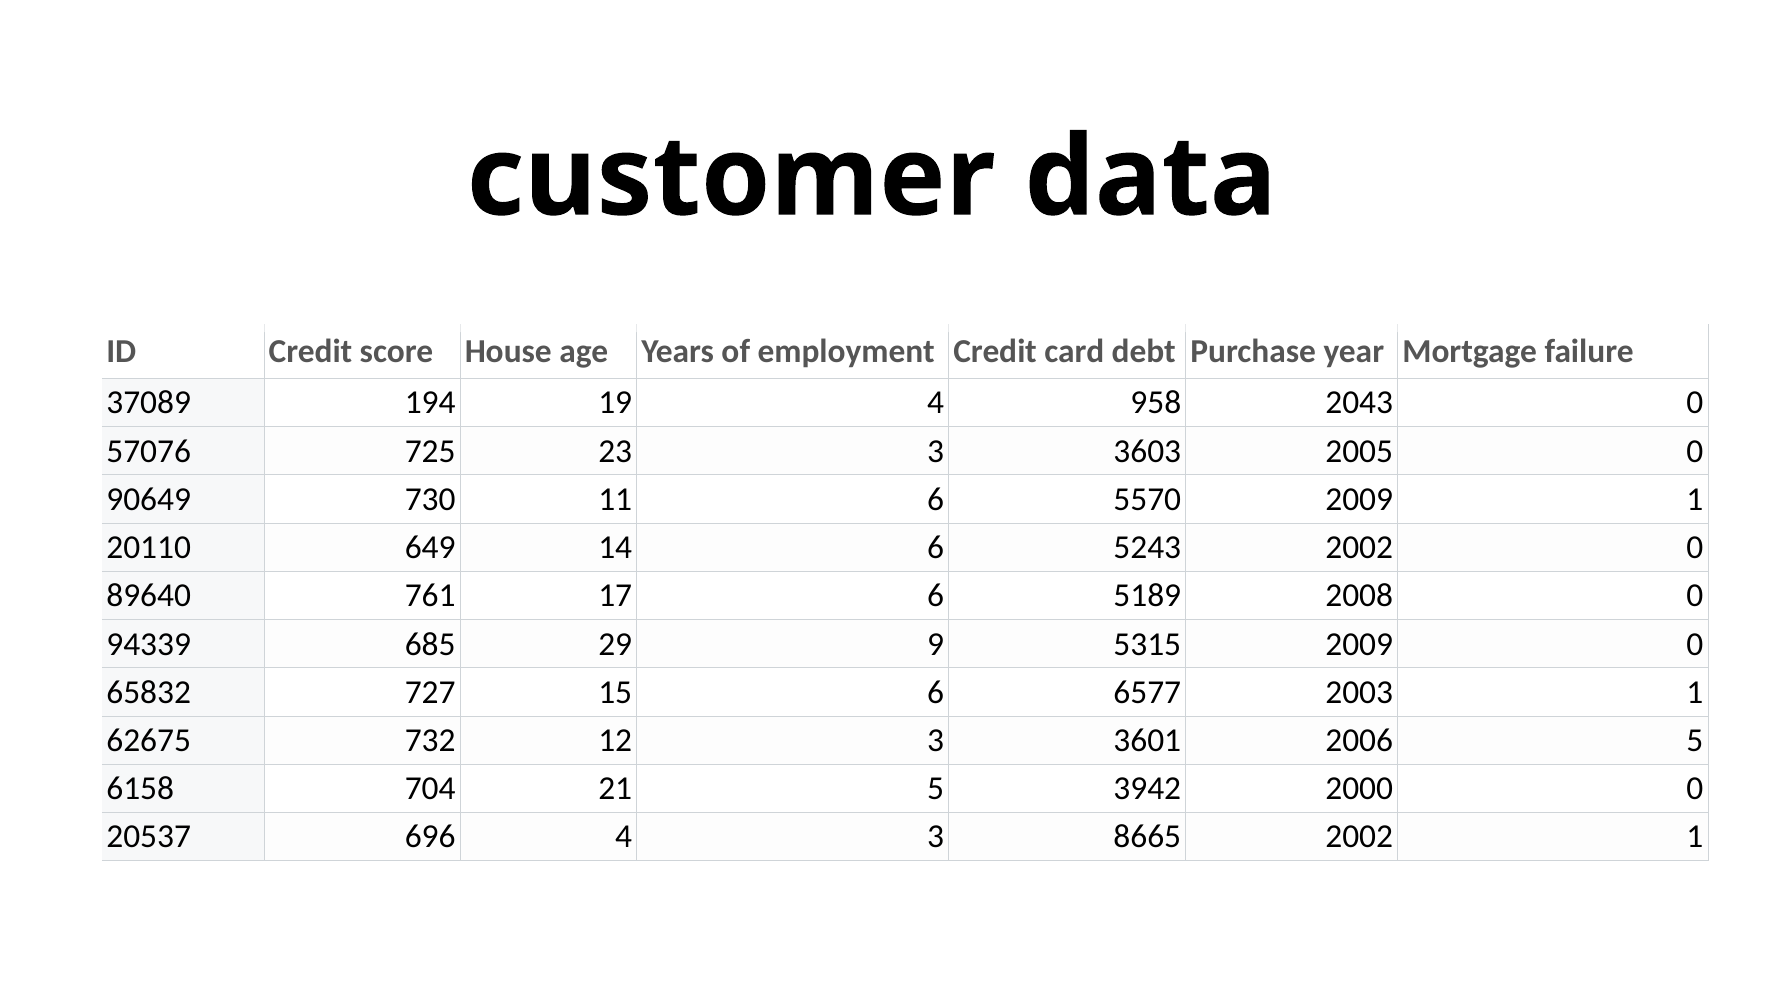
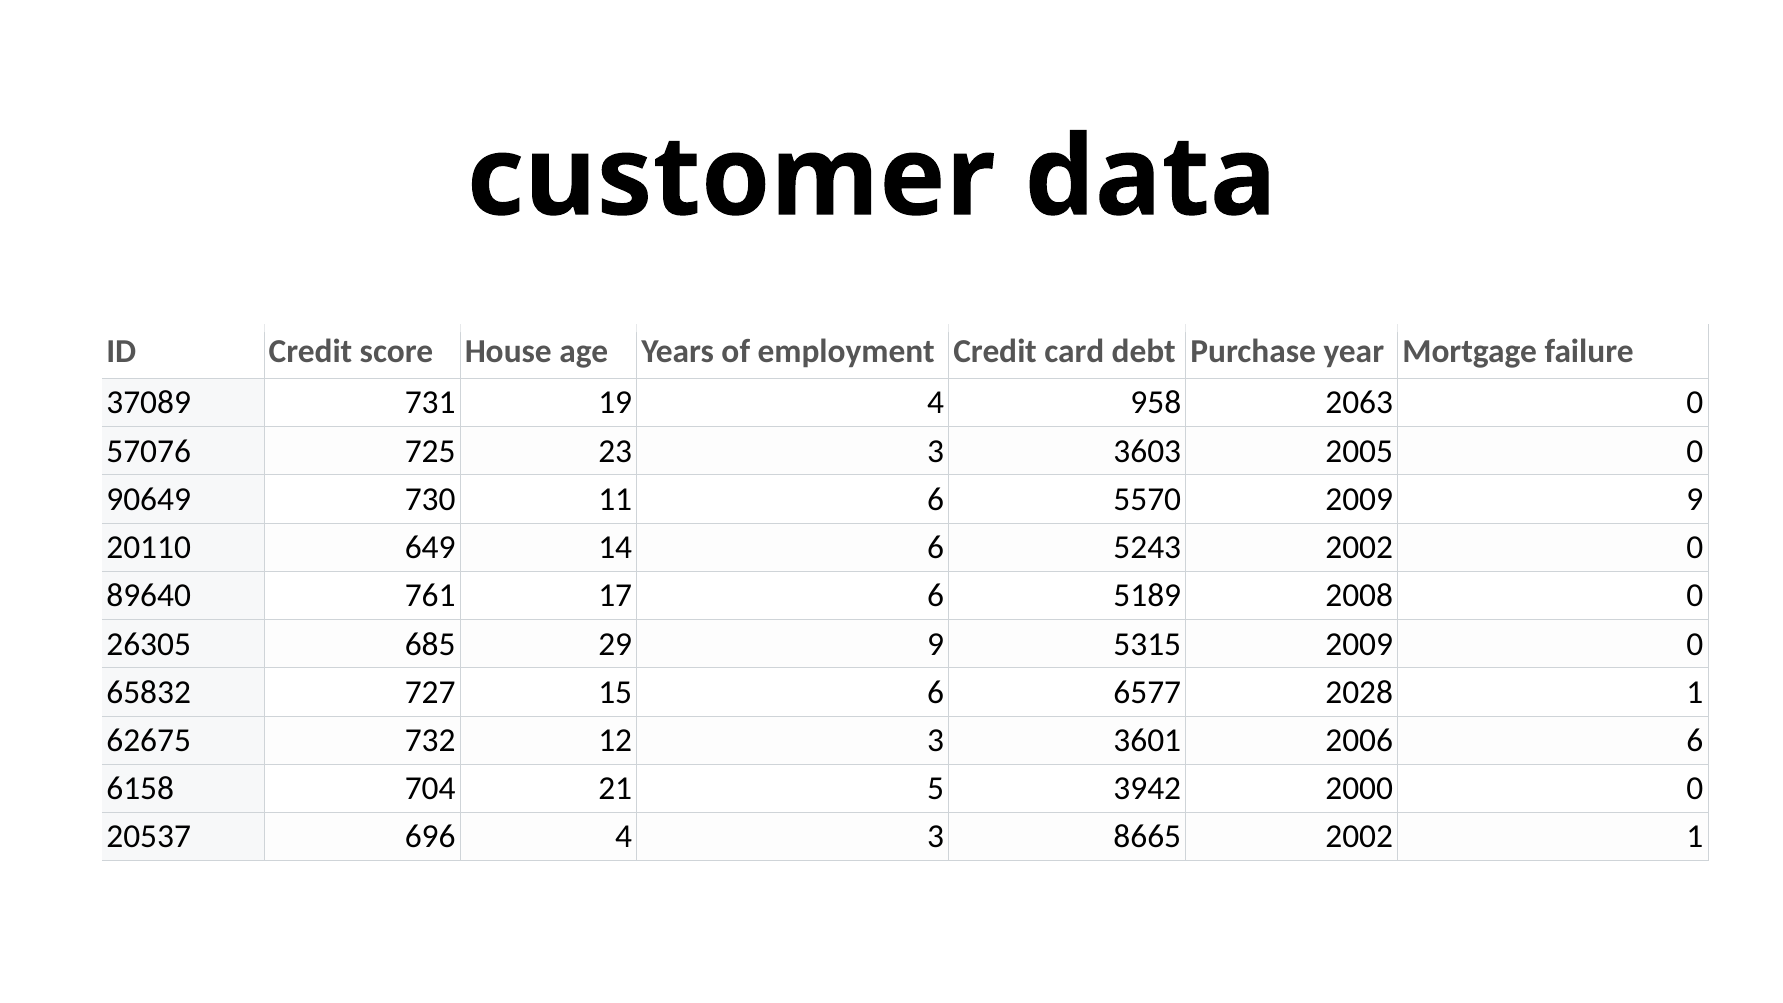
194: 194 -> 731
2043: 2043 -> 2063
2009 1: 1 -> 9
94339: 94339 -> 26305
2003: 2003 -> 2028
2006 5: 5 -> 6
